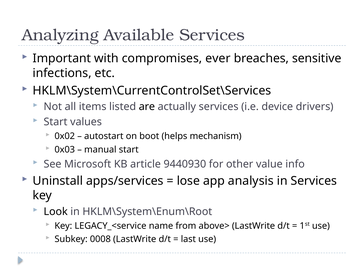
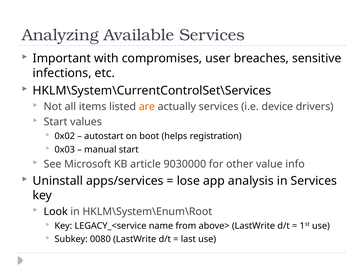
ever: ever -> user
are colour: black -> orange
mechanism: mechanism -> registration
9440930: 9440930 -> 9030000
0008: 0008 -> 0080
